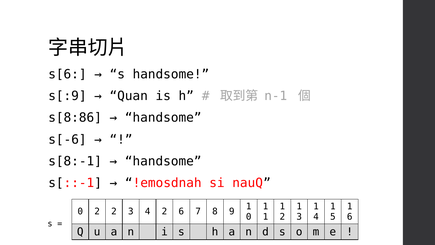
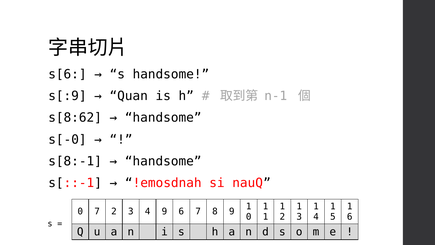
s[8:86: s[8:86 -> s[8:62
s[-6: s[-6 -> s[-0
0 2: 2 -> 7
4 2: 2 -> 9
